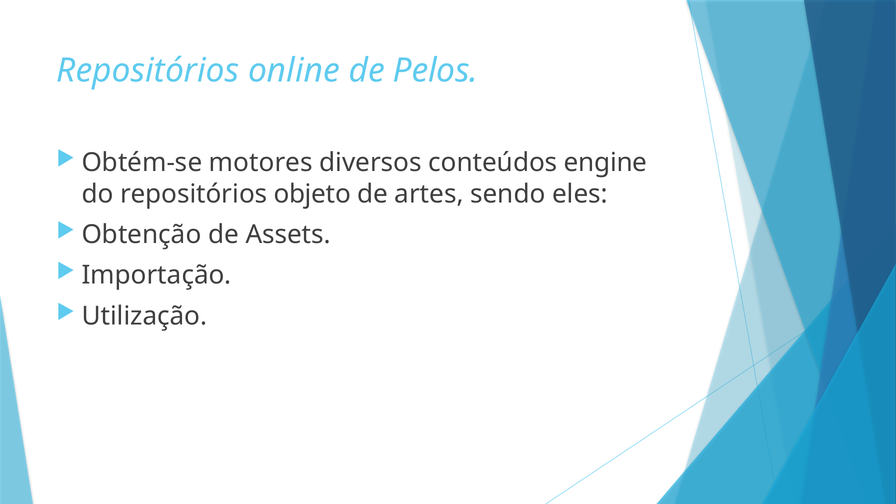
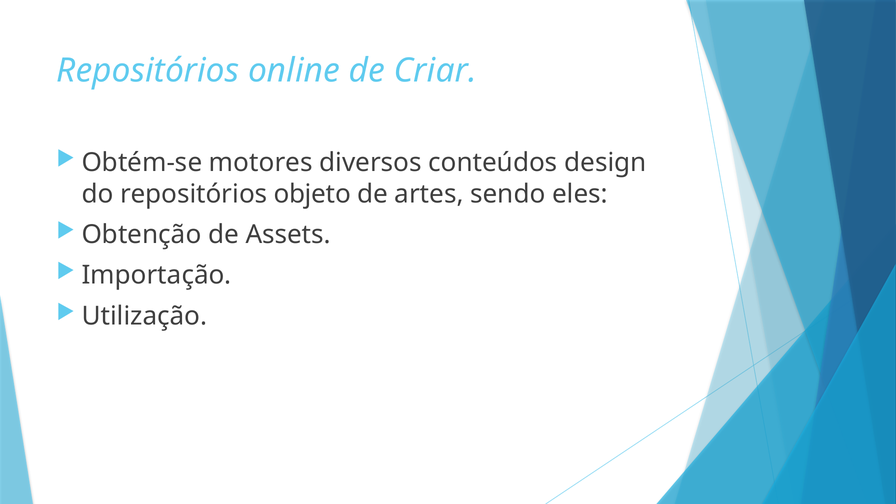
Pelos: Pelos -> Criar
engine: engine -> design
